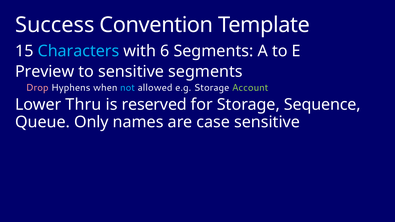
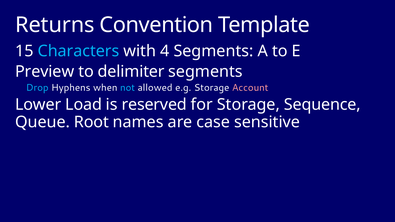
Success: Success -> Returns
6: 6 -> 4
to sensitive: sensitive -> delimiter
Drop colour: pink -> light blue
Account colour: light green -> pink
Thru: Thru -> Load
Only: Only -> Root
